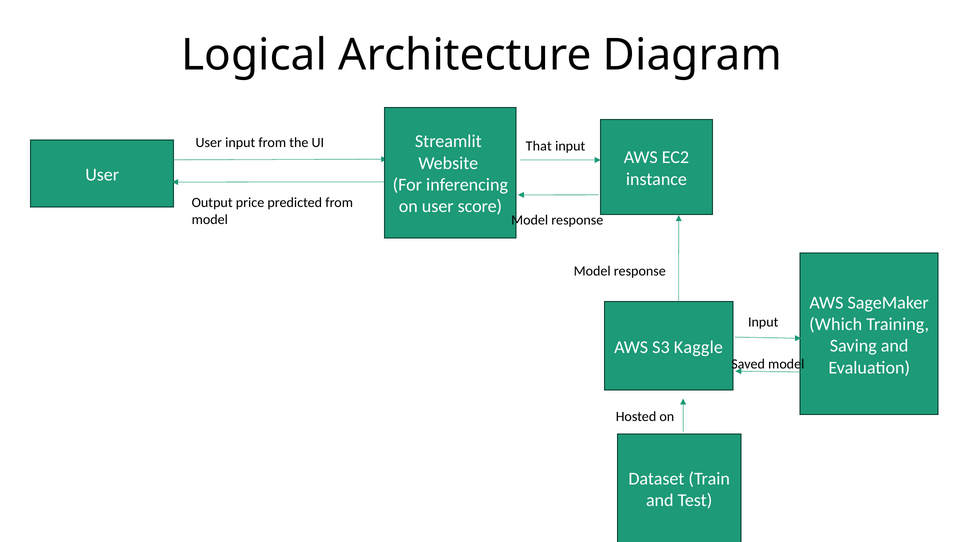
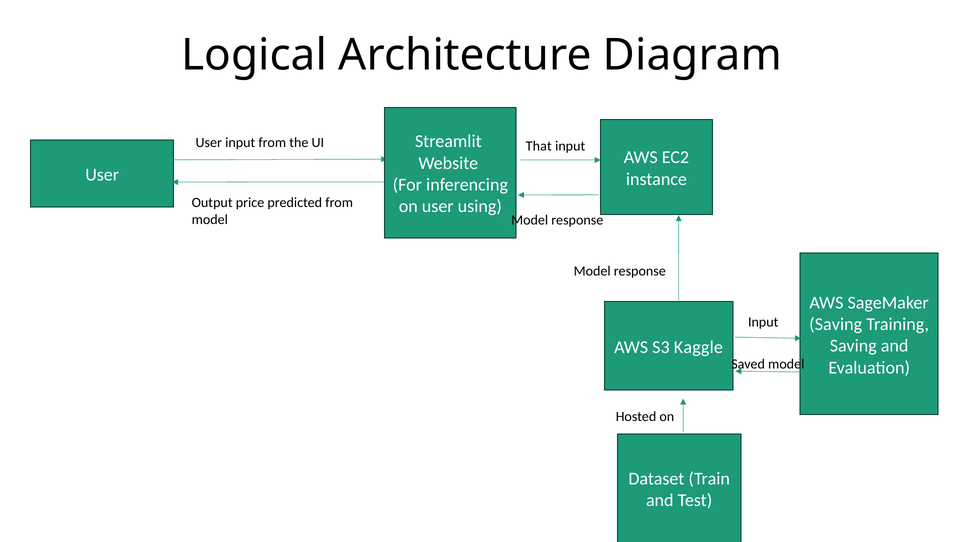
score: score -> using
Which at (836, 324): Which -> Saving
